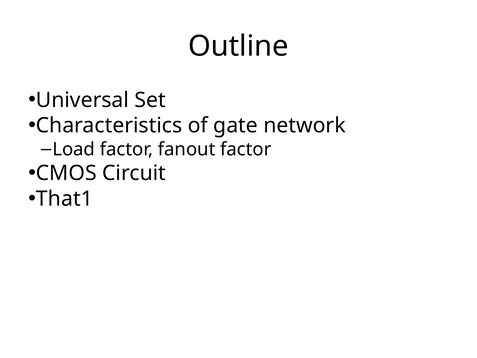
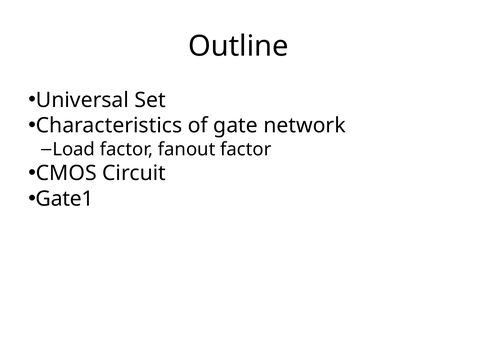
That1: That1 -> Gate1
